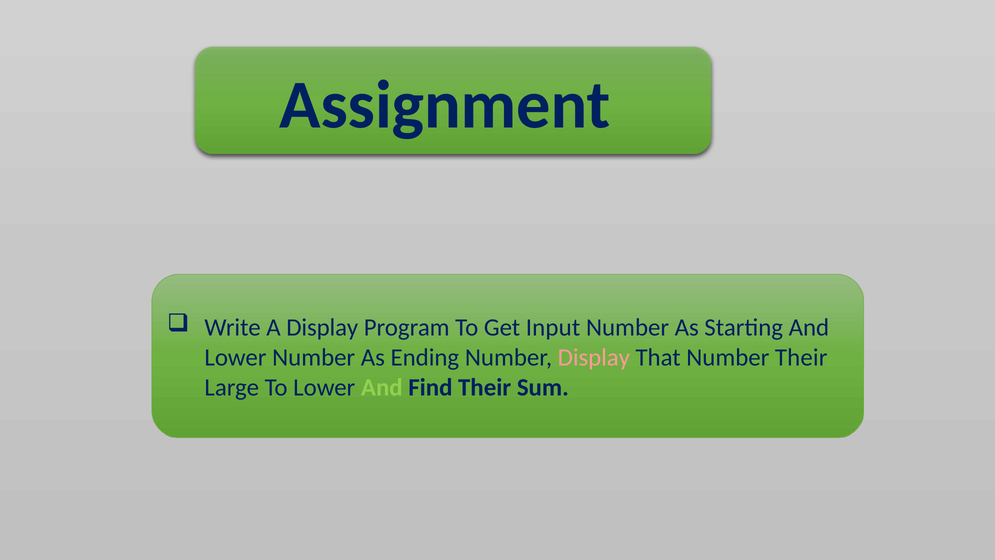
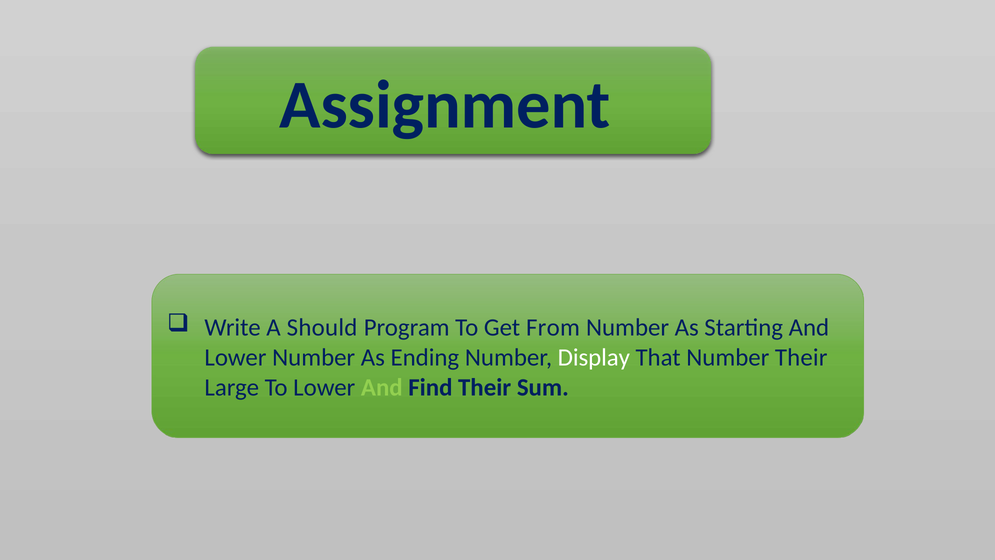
A Display: Display -> Should
Input: Input -> From
Display at (594, 357) colour: pink -> white
